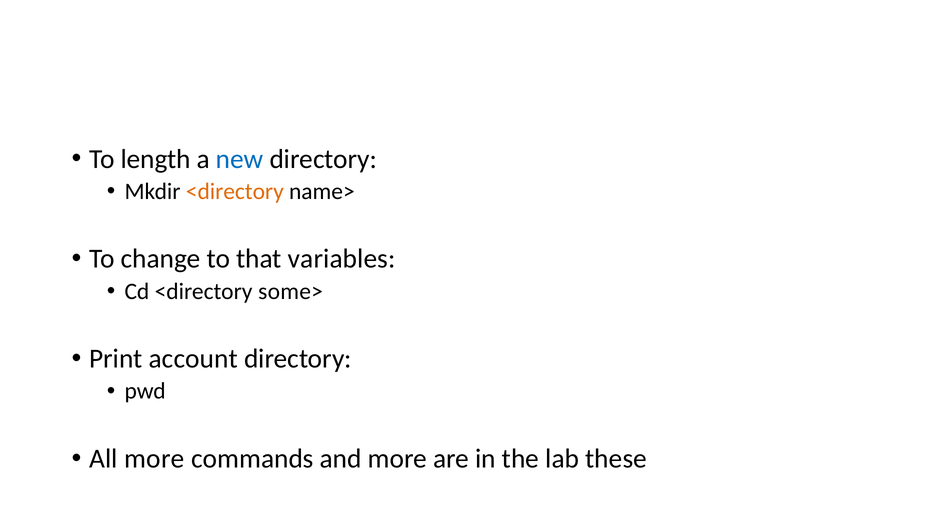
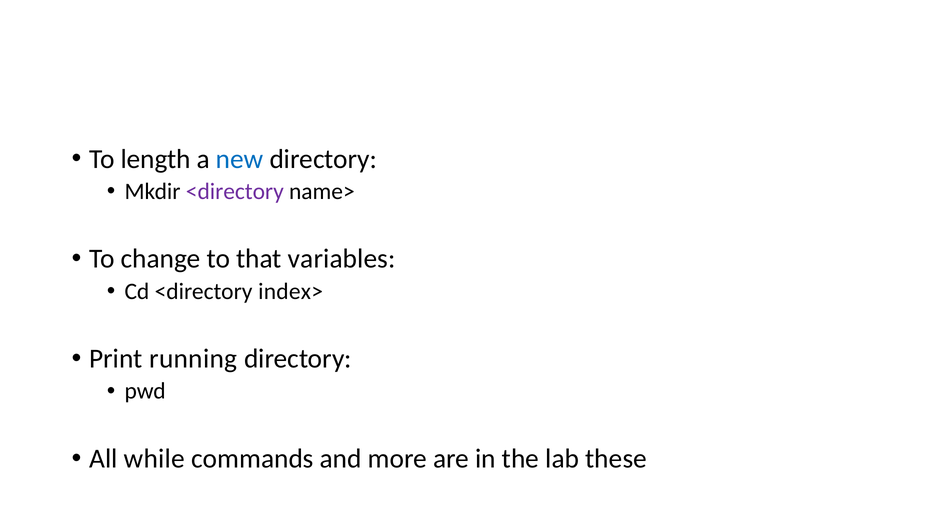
<directory at (235, 191) colour: orange -> purple
some>: some> -> index>
account: account -> running
All more: more -> while
